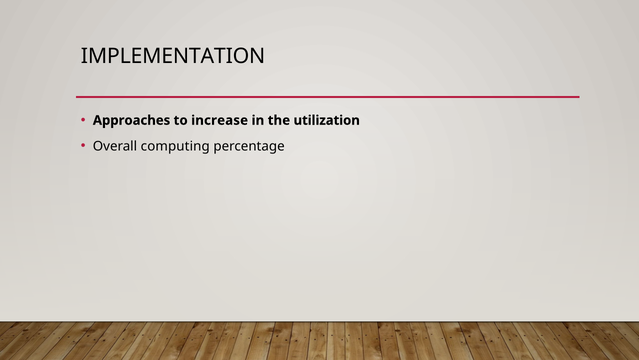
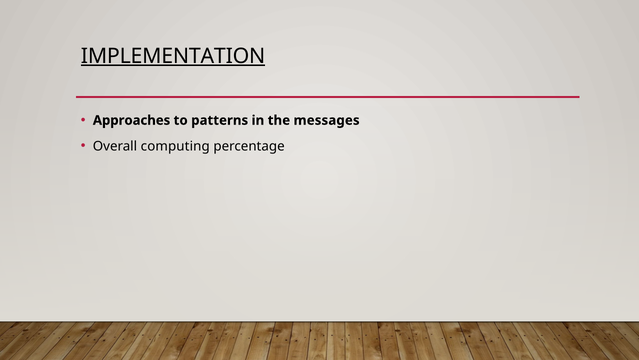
IMPLEMENTATION underline: none -> present
increase: increase -> patterns
utilization: utilization -> messages
